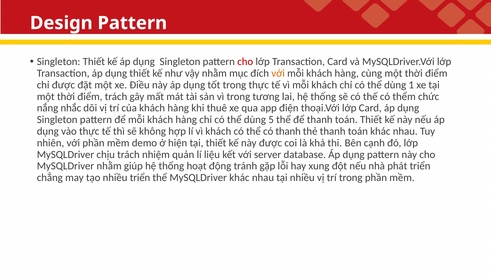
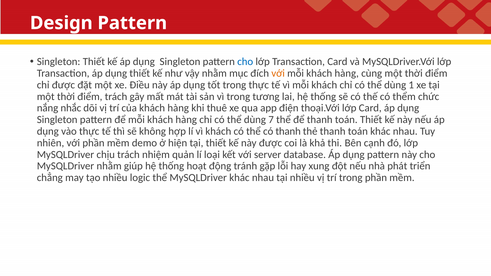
cho at (245, 62) colour: red -> blue
5: 5 -> 7
liệu: liệu -> loại
nhiều triển: triển -> logic
